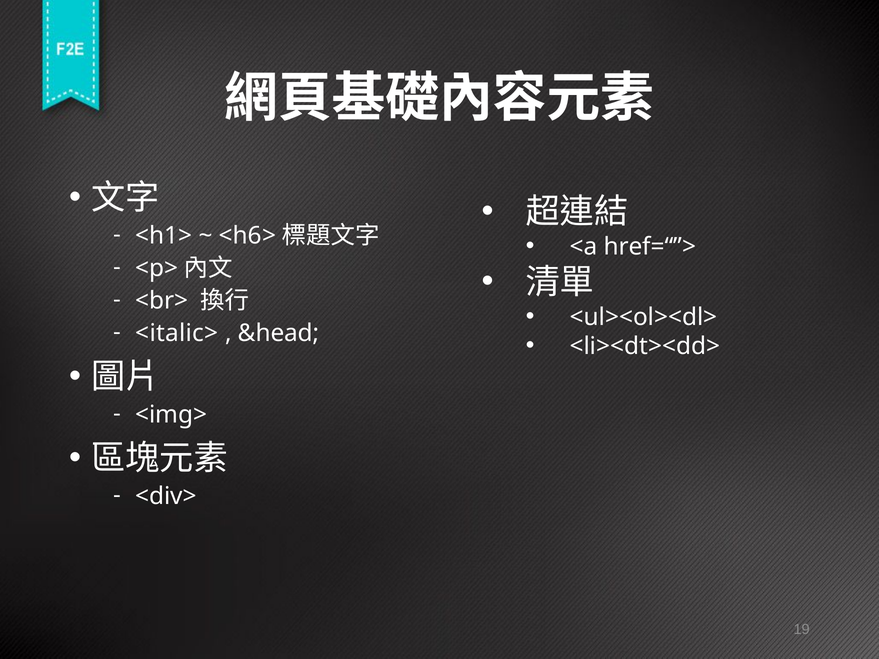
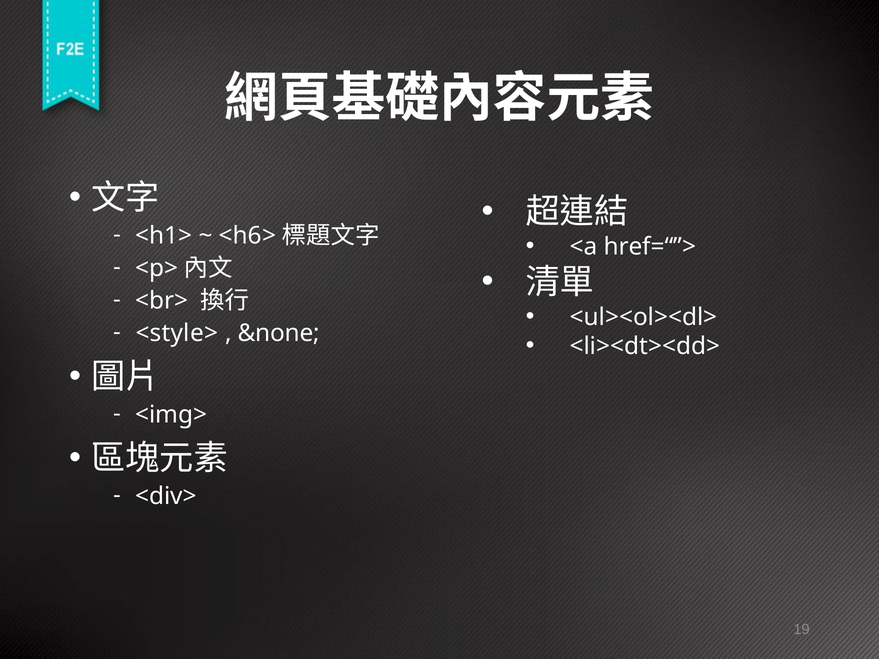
<italic>: <italic> -> <style>
&head: &head -> &none
